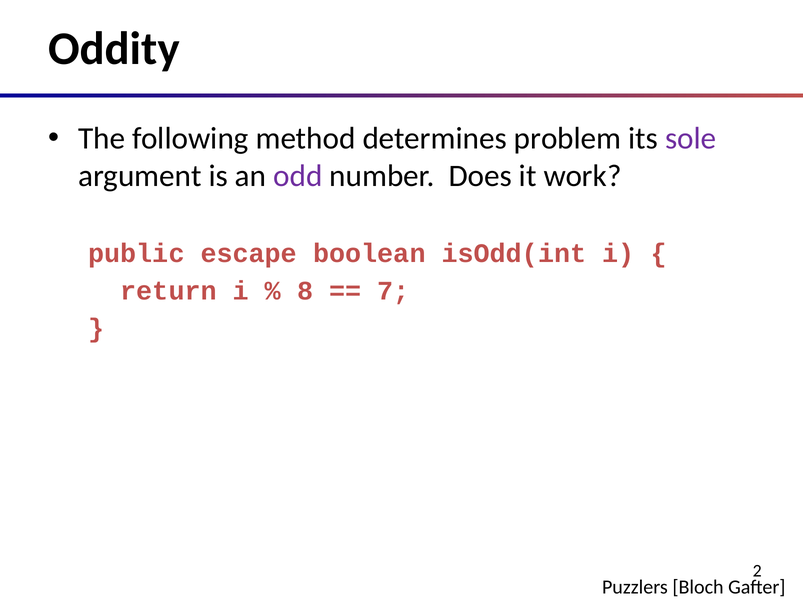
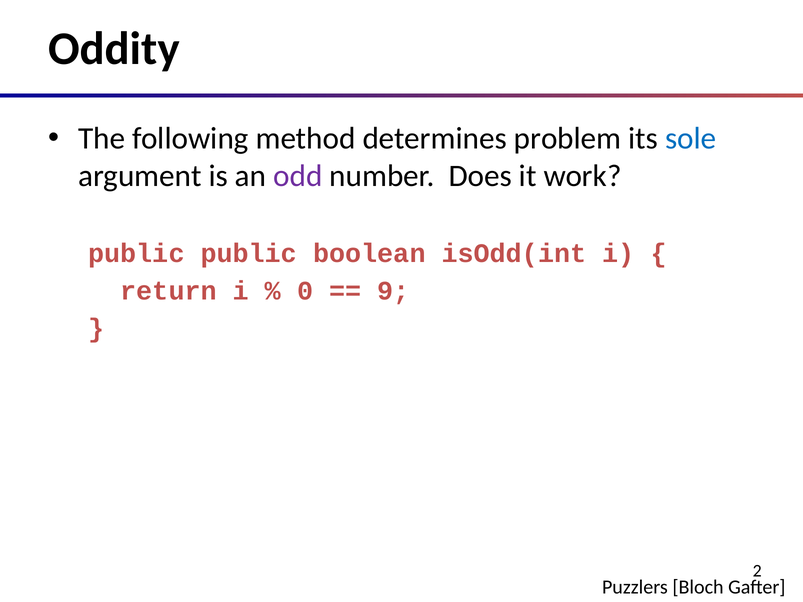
sole colour: purple -> blue
public escape: escape -> public
8: 8 -> 0
7: 7 -> 9
